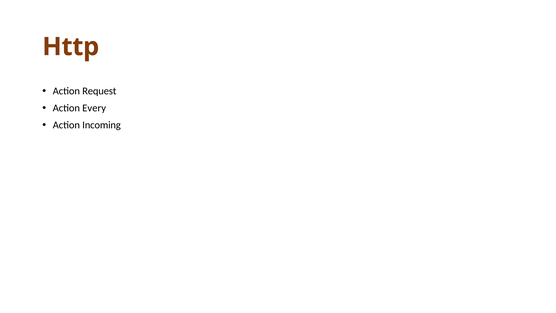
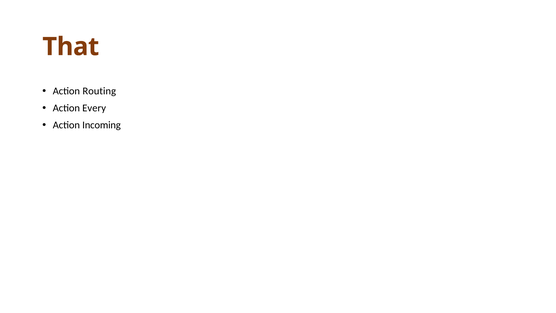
Http: Http -> That
Request: Request -> Routing
